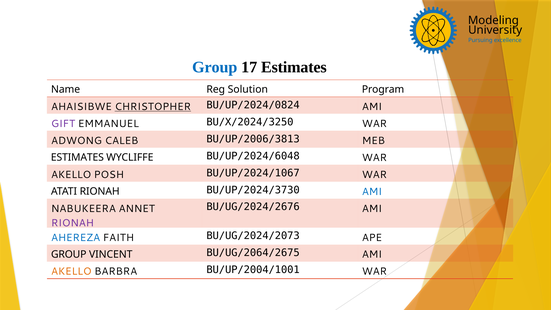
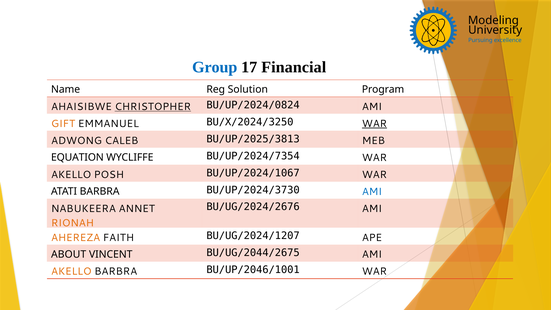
17 Estimates: Estimates -> Financial
GIFT colour: purple -> orange
WAR at (374, 124) underline: none -> present
BU/UP/2006/3813: BU/UP/2006/3813 -> BU/UP/2025/3813
ESTIMATES at (77, 157): ESTIMATES -> EQUATION
BU/UP/2024/6048: BU/UP/2024/6048 -> BU/UP/2024/7354
ATATI RIONAH: RIONAH -> BARBRA
RIONAH at (72, 223) colour: purple -> orange
AHEREZA colour: blue -> orange
BU/UG/2024/2073: BU/UG/2024/2073 -> BU/UG/2024/1207
GROUP at (69, 254): GROUP -> ABOUT
BU/UG/2064/2675: BU/UG/2064/2675 -> BU/UG/2044/2675
BU/UP/2004/1001: BU/UP/2004/1001 -> BU/UP/2046/1001
